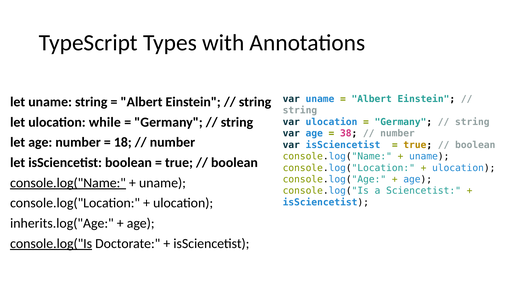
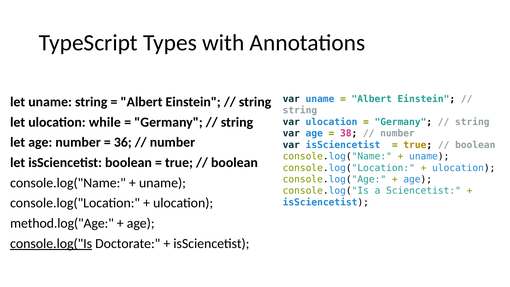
18: 18 -> 36
console.log("Name at (68, 183) underline: present -> none
inherits.log("Age: inherits.log("Age -> method.log("Age
